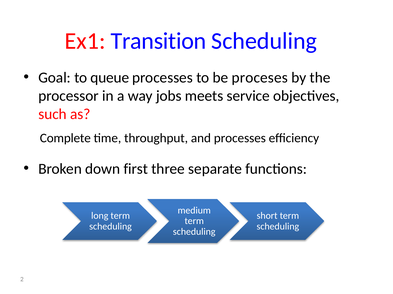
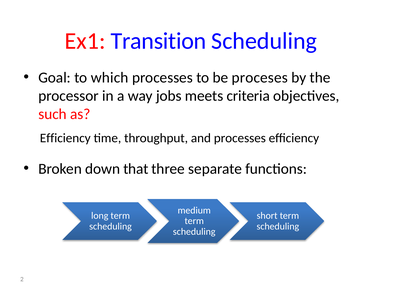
queue: queue -> which
service: service -> criteria
Complete at (65, 138): Complete -> Efficiency
first: first -> that
